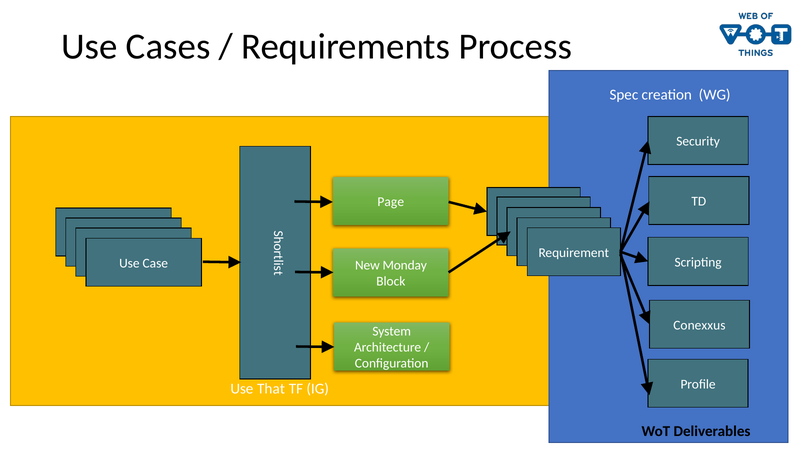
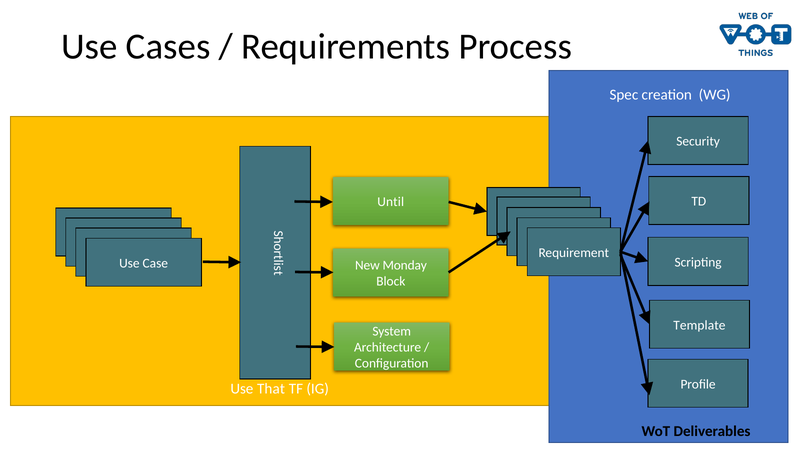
Page: Page -> Until
Conexxus: Conexxus -> Template
